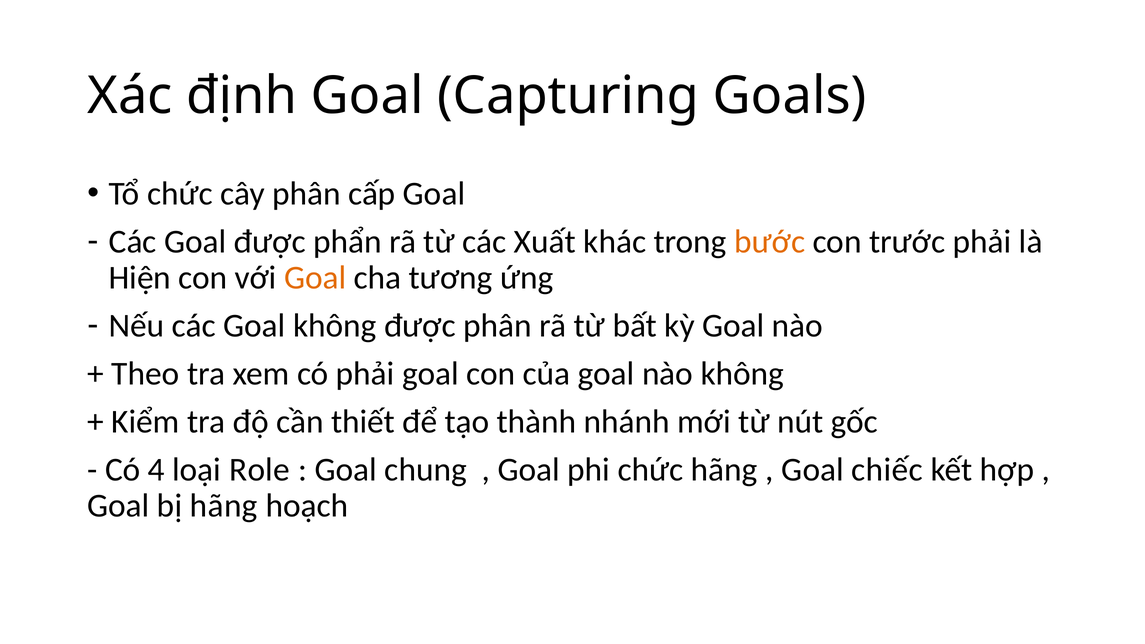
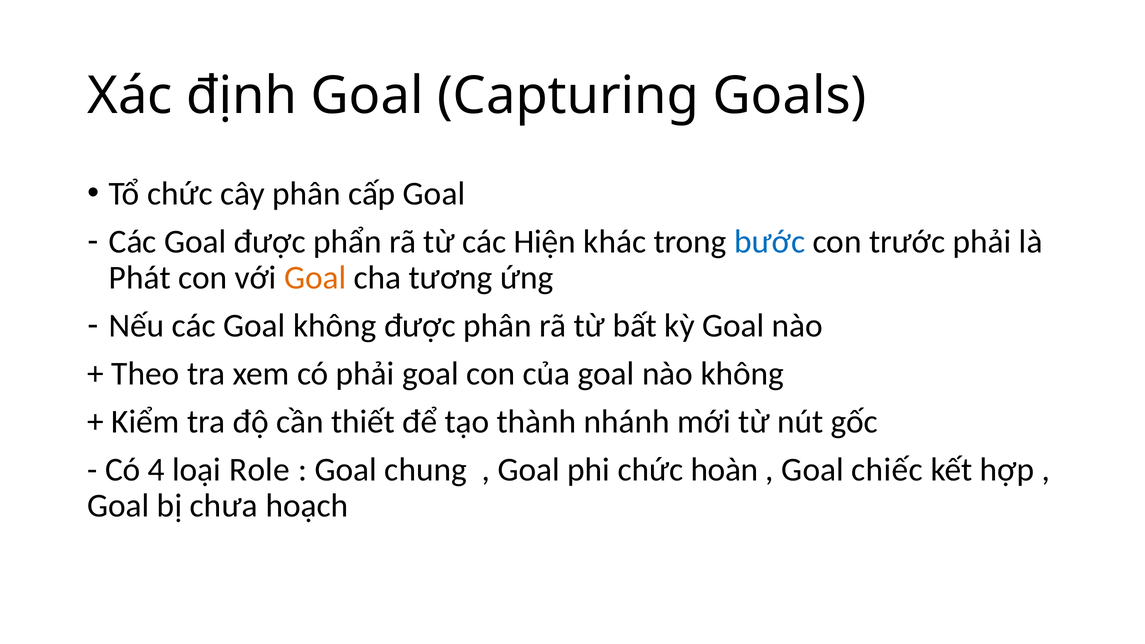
Xuất: Xuất -> Hiện
bước colour: orange -> blue
Hiện: Hiện -> Phát
chức hãng: hãng -> hoàn
bị hãng: hãng -> chưa
